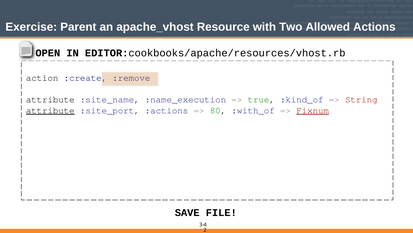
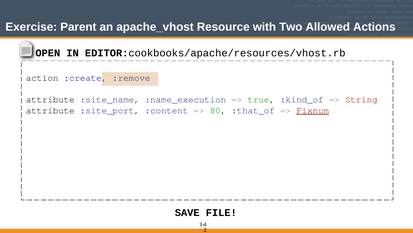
attribute at (50, 110) underline: present -> none
:actions: :actions -> :content
:with_of: :with_of -> :that_of
